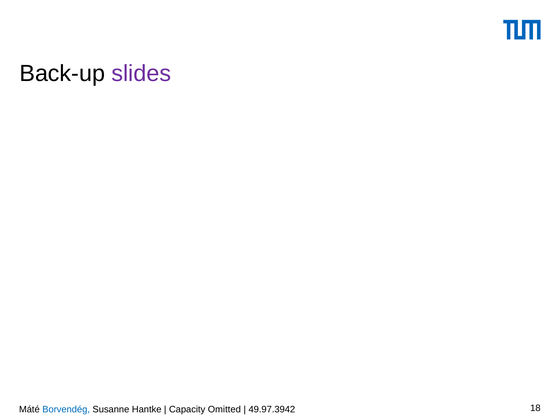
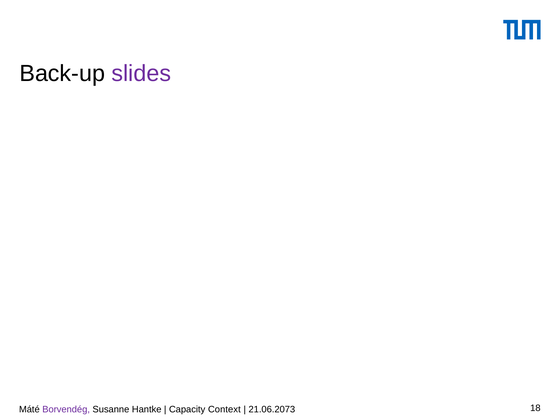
Borvendég colour: blue -> purple
Omitted: Omitted -> Context
49.97.3942: 49.97.3942 -> 21.06.2073
